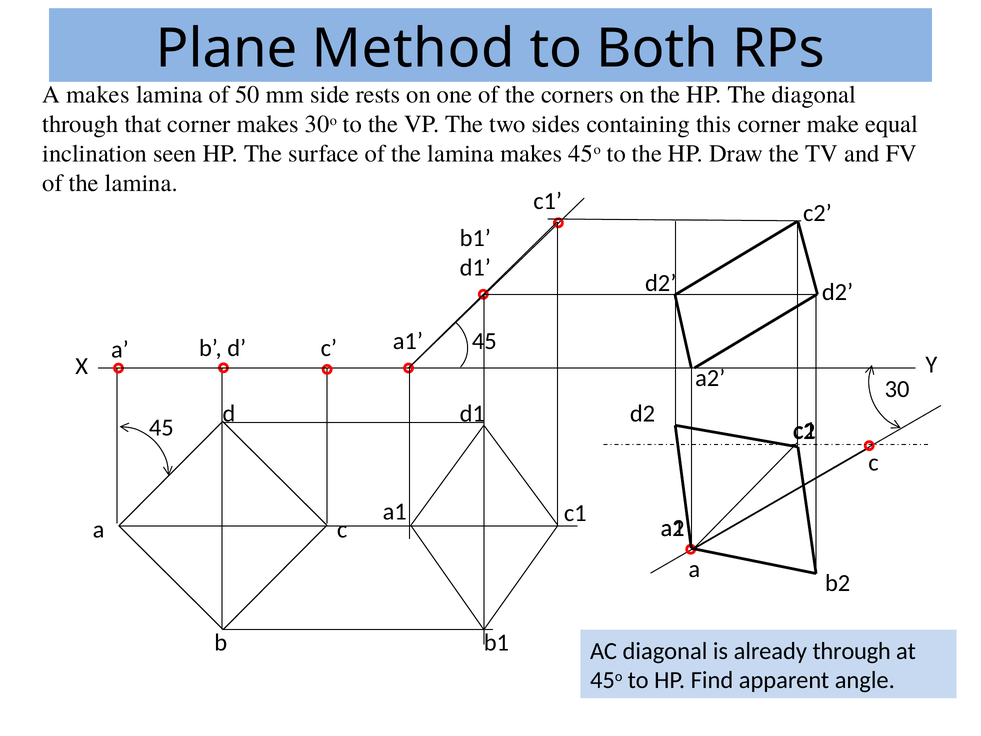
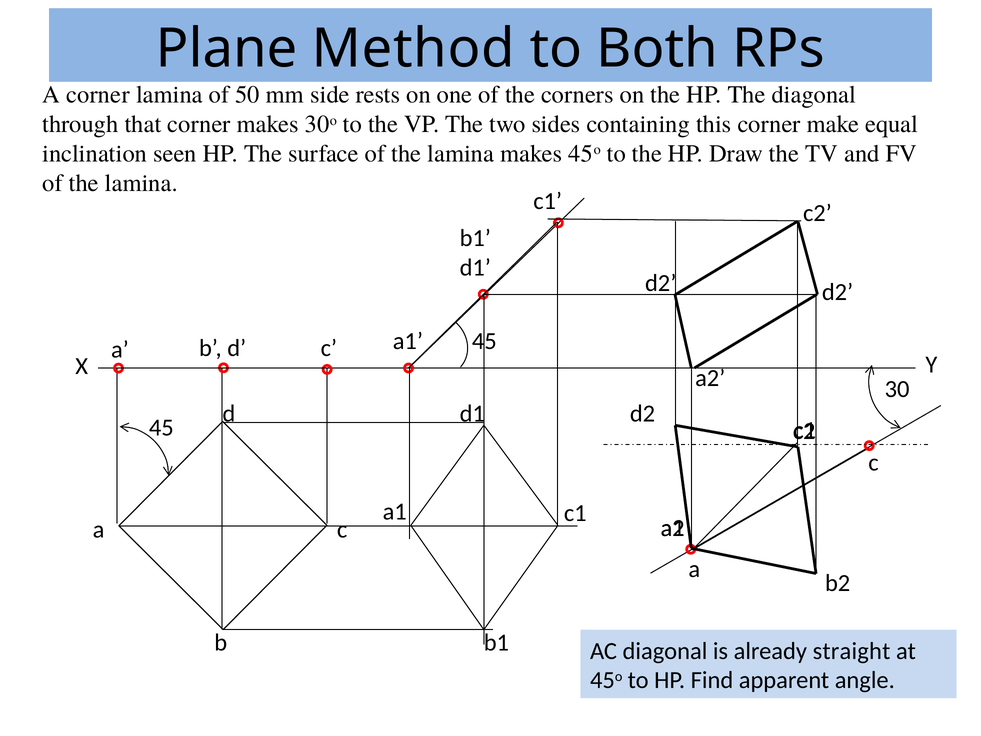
A makes: makes -> corner
already through: through -> straight
